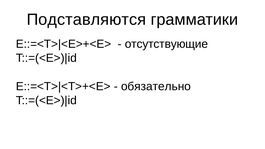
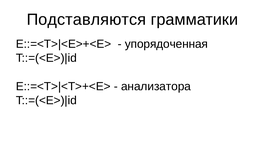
отсутствующие: отсутствующие -> упорядоченная
обязательно: обязательно -> анализатора
